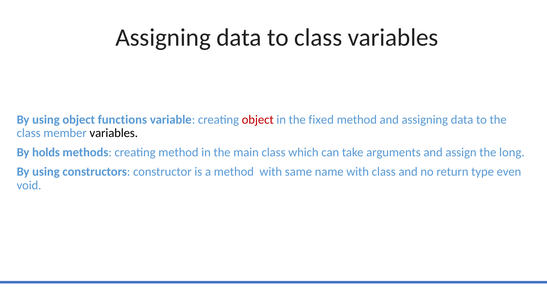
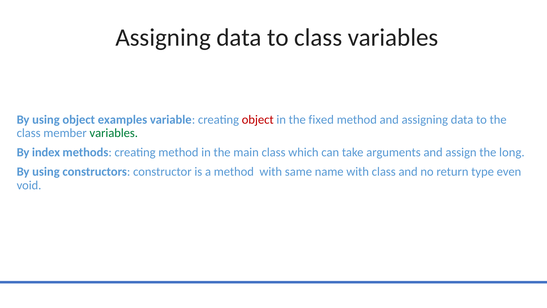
functions: functions -> examples
variables at (114, 133) colour: black -> green
holds: holds -> index
